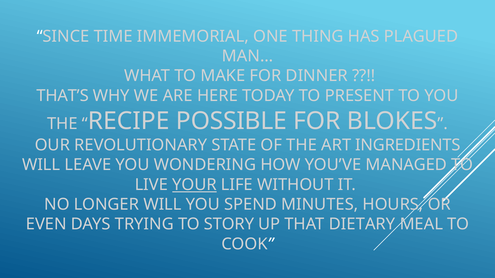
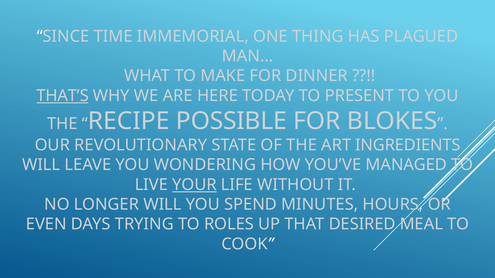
THAT’S underline: none -> present
STORY: STORY -> ROLES
DIETARY: DIETARY -> DESIRED
